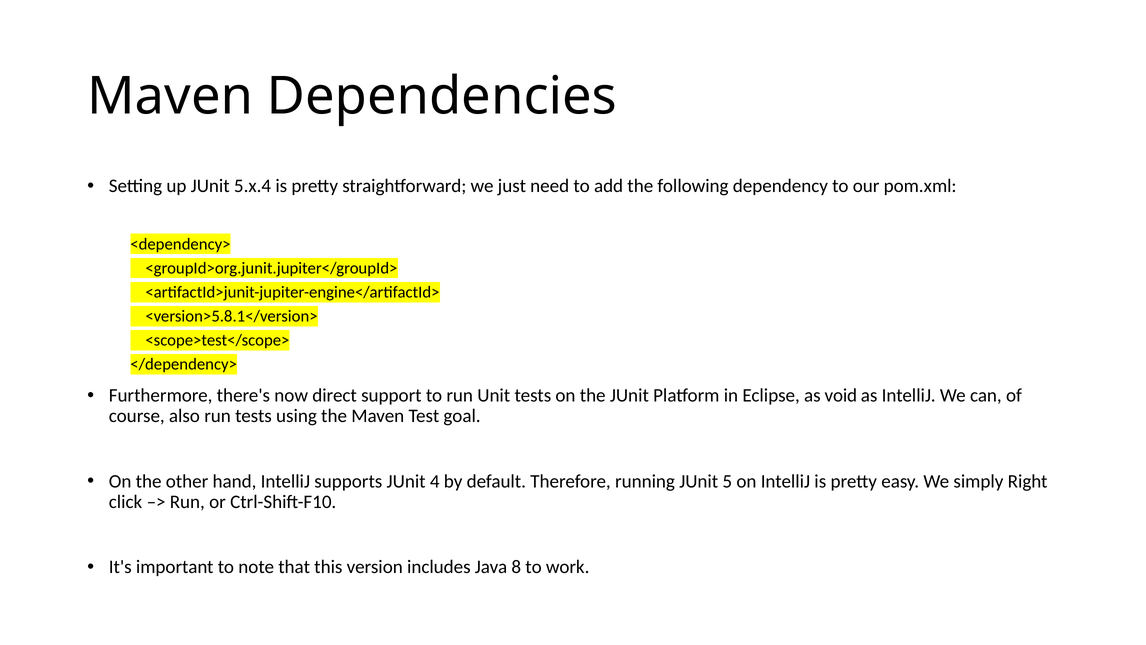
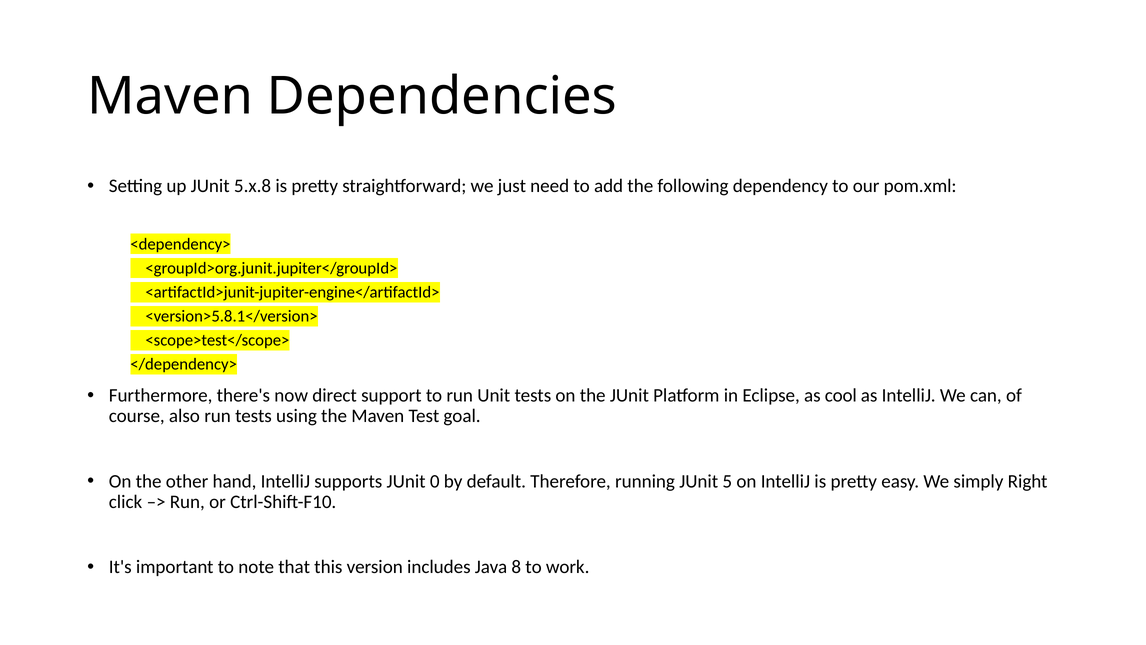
5.x.4: 5.x.4 -> 5.x.8
void: void -> cool
4: 4 -> 0
